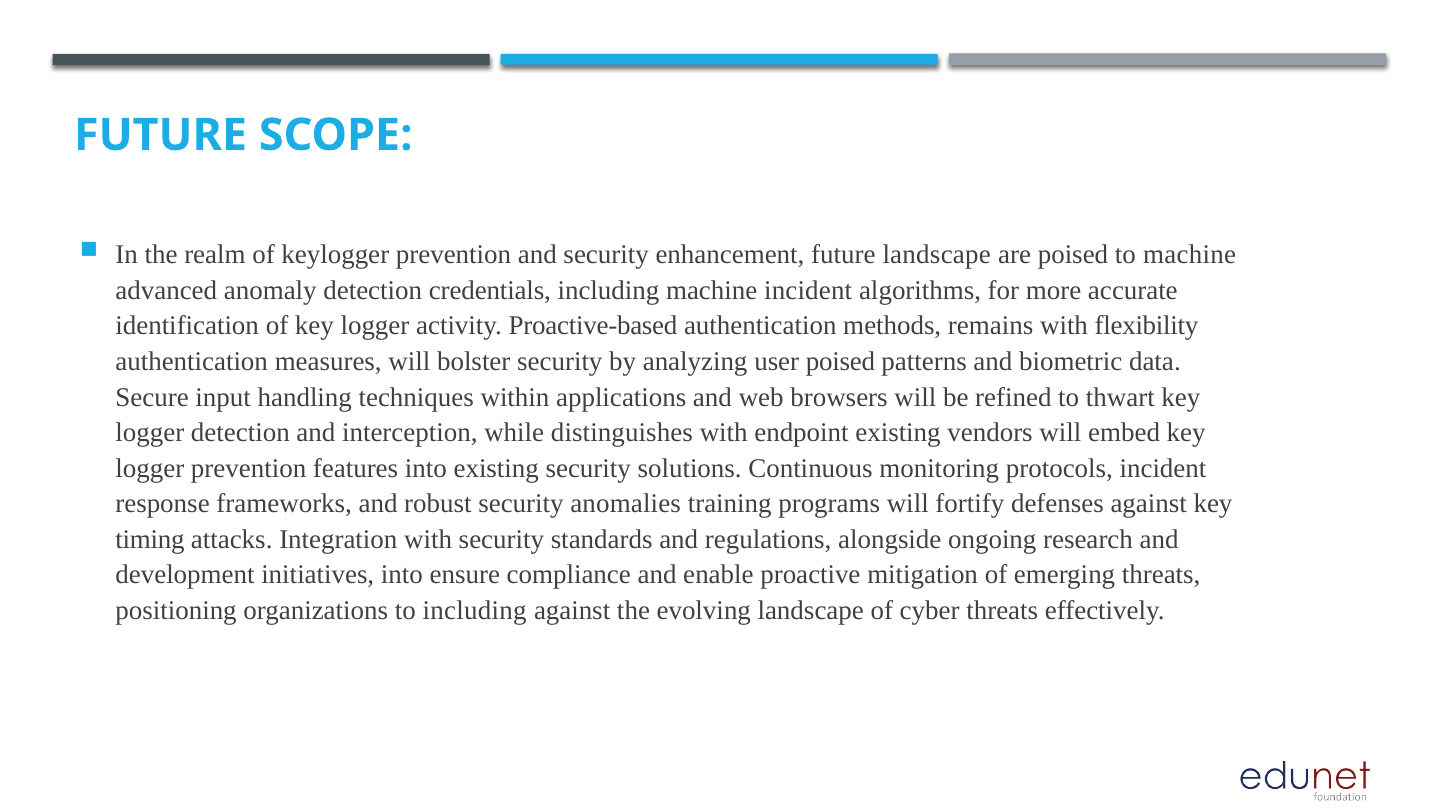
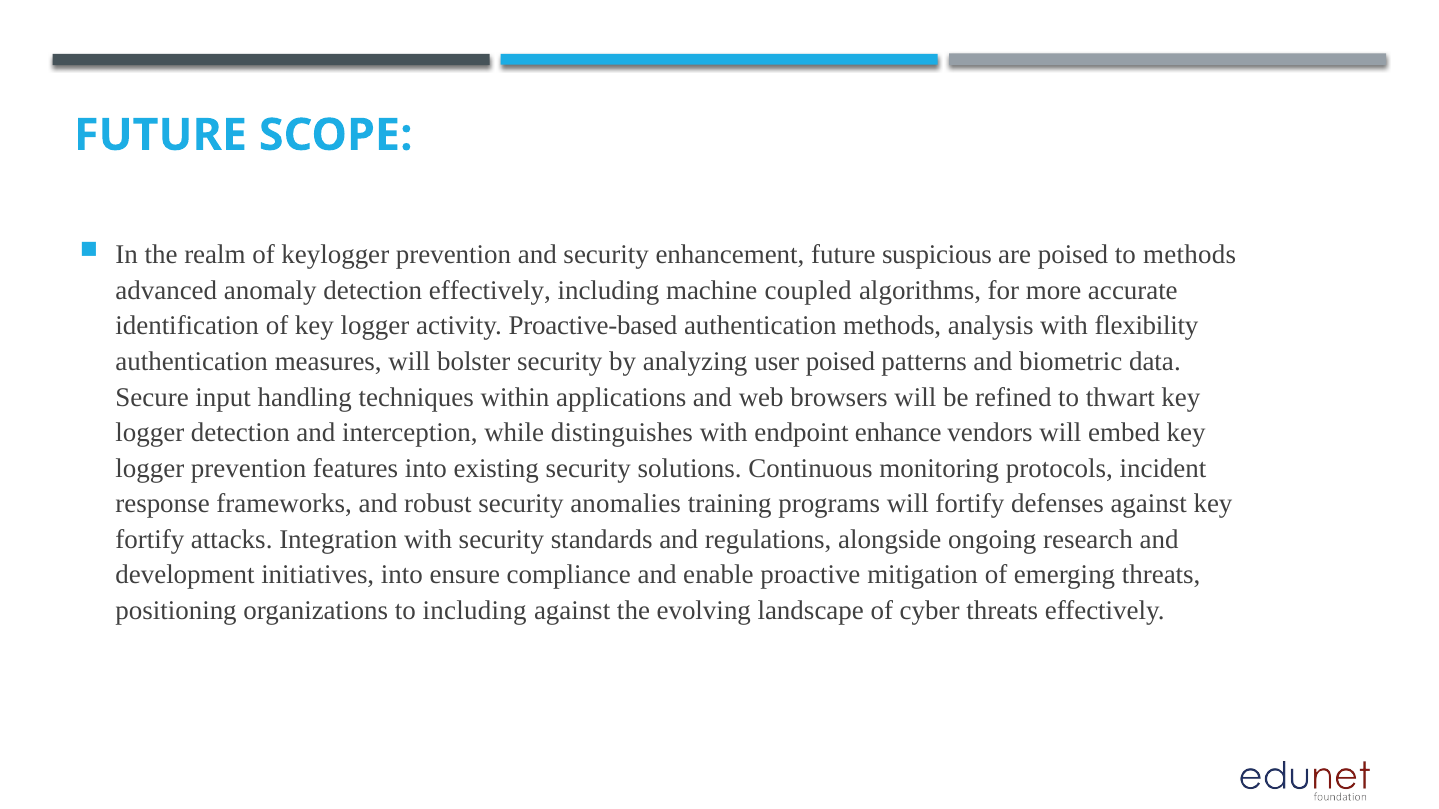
future landscape: landscape -> suspicious
to machine: machine -> methods
detection credentials: credentials -> effectively
machine incident: incident -> coupled
remains: remains -> analysis
endpoint existing: existing -> enhance
timing at (150, 540): timing -> fortify
